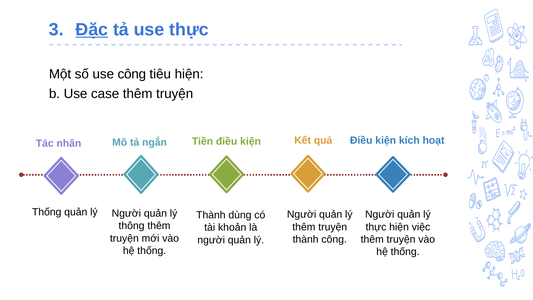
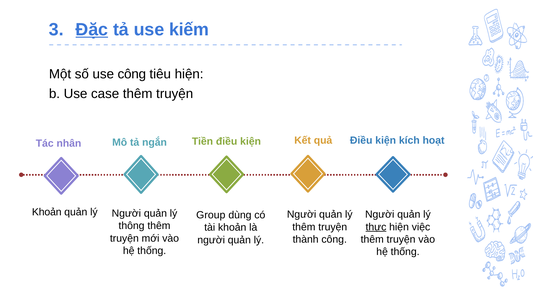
use thực: thực -> kiếm
Thống at (47, 212): Thống -> Khoản
Thành at (211, 215): Thành -> Group
thực at (376, 227) underline: none -> present
